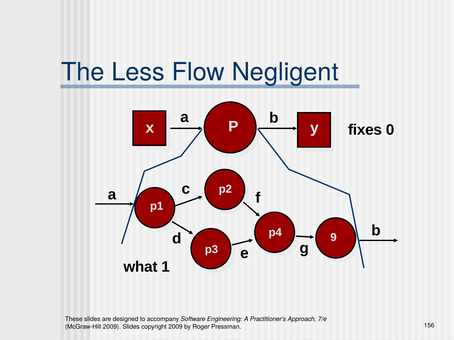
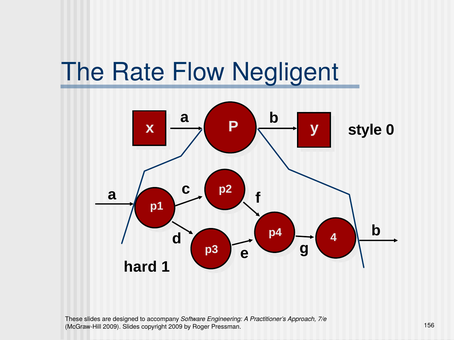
Less: Less -> Rate
fixes: fixes -> style
9: 9 -> 4
what: what -> hard
